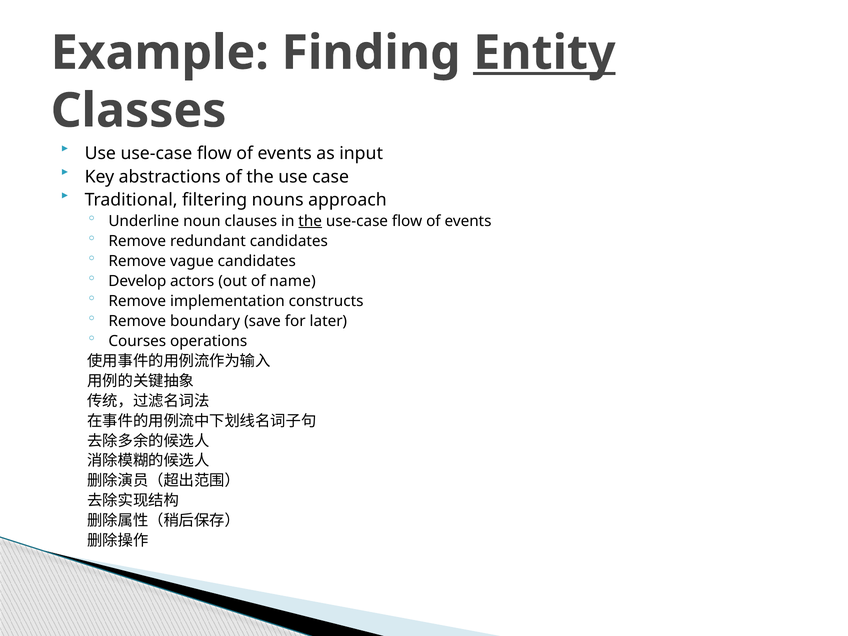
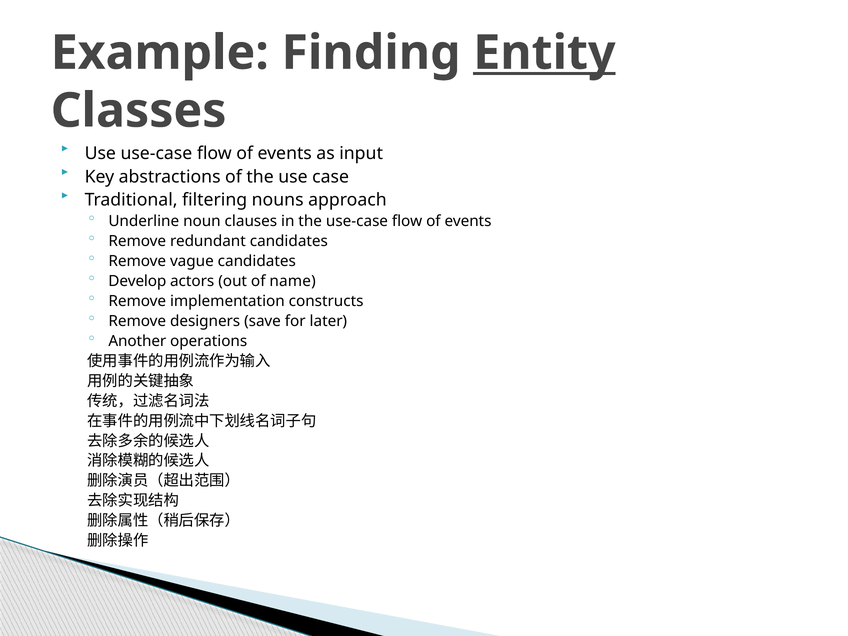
the at (310, 221) underline: present -> none
boundary: boundary -> designers
Courses: Courses -> Another
